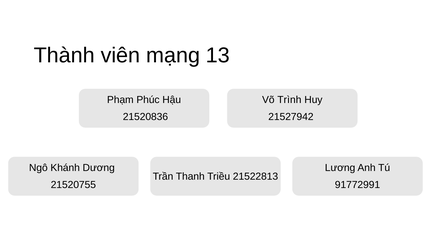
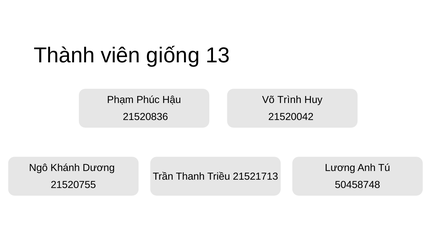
mạng: mạng -> giống
21527942: 21527942 -> 21520042
21522813: 21522813 -> 21521713
91772991: 91772991 -> 50458748
